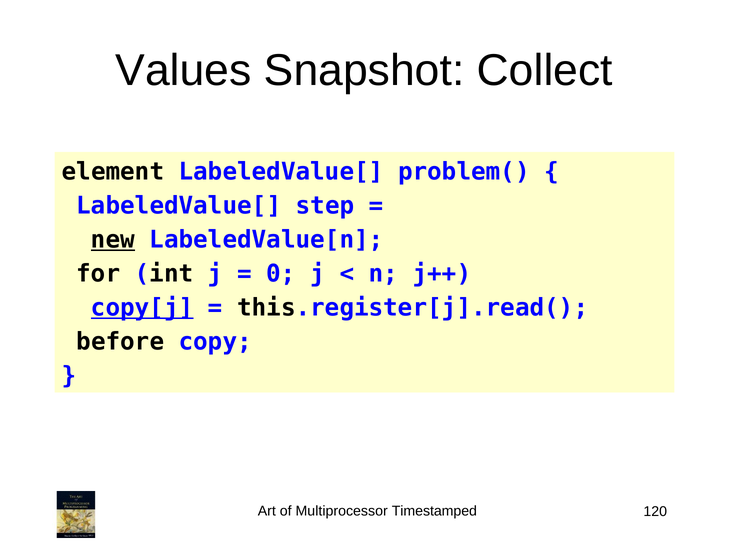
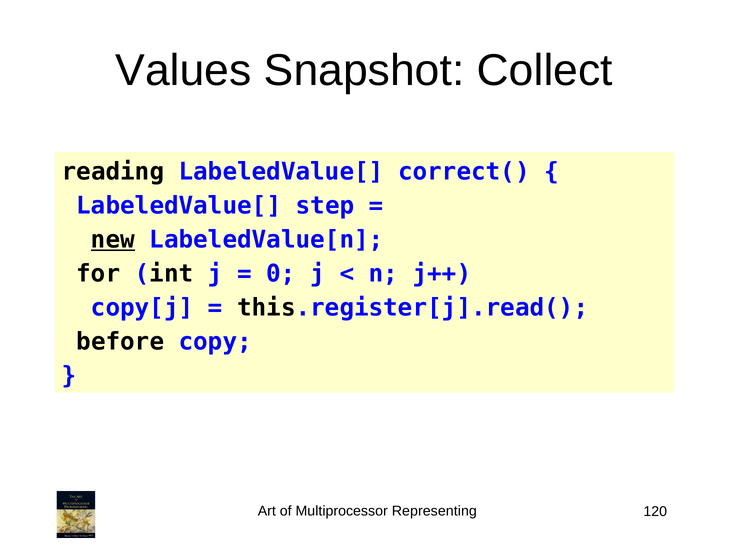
element: element -> reading
problem(: problem( -> correct(
copy[j underline: present -> none
Timestamped: Timestamped -> Representing
